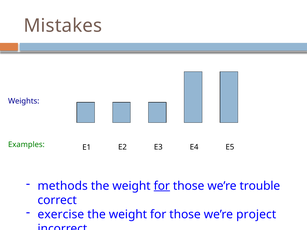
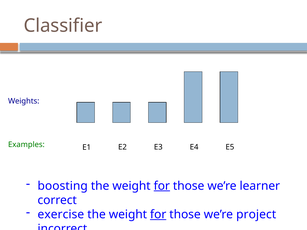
Mistakes: Mistakes -> Classifier
methods: methods -> boosting
trouble: trouble -> learner
for at (158, 215) underline: none -> present
